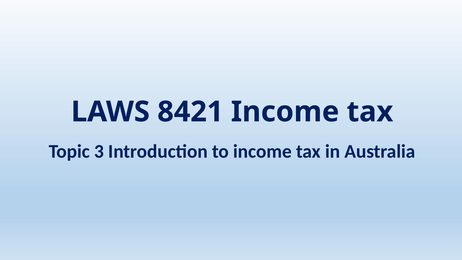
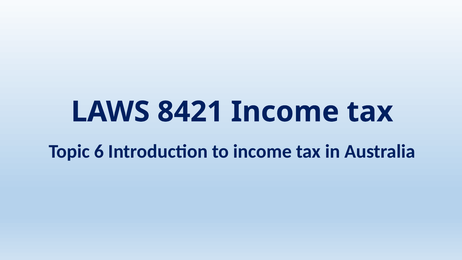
3: 3 -> 6
